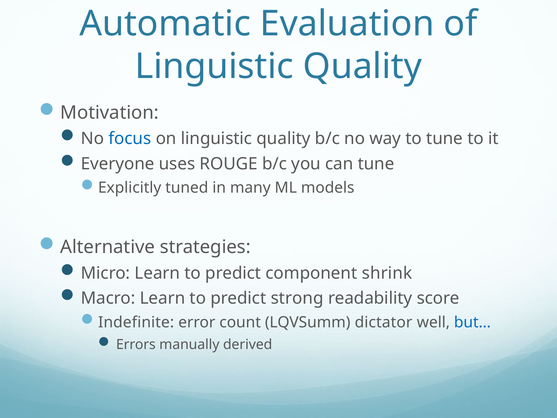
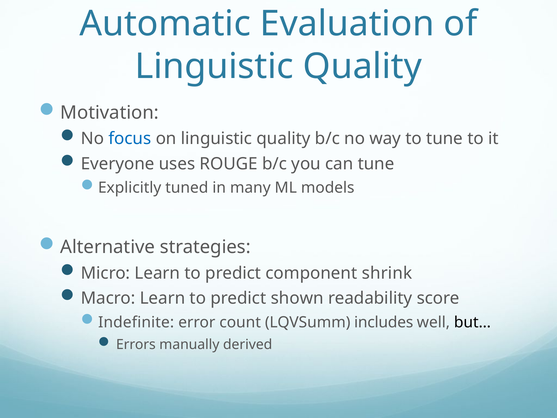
strong: strong -> shown
dictator: dictator -> includes
but… colour: blue -> black
